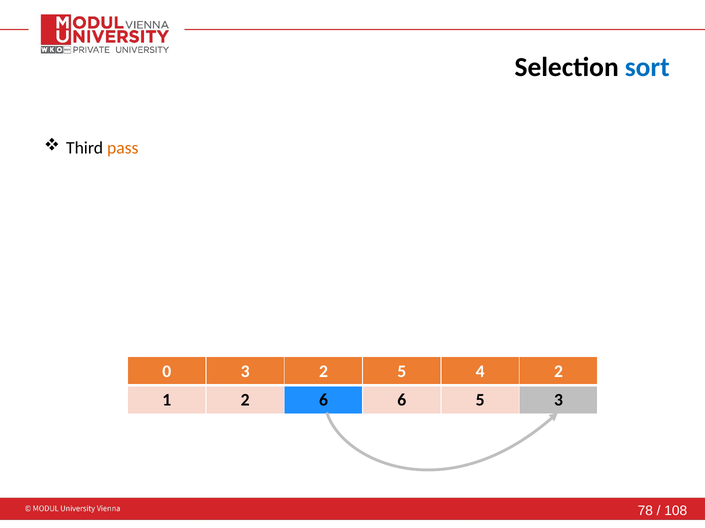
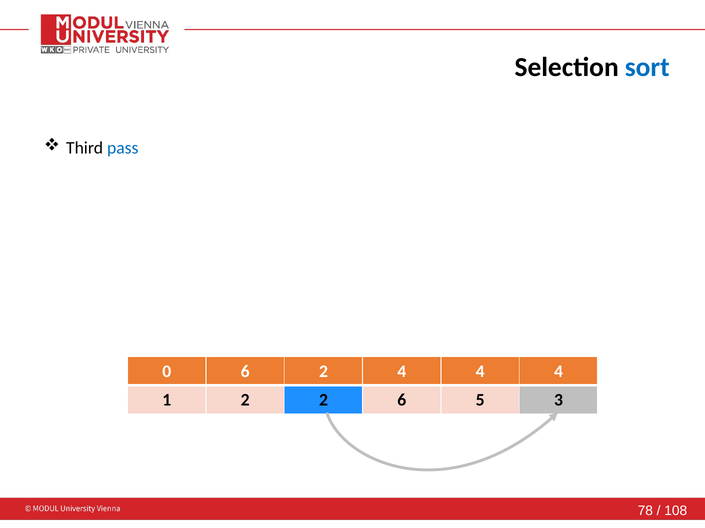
pass colour: orange -> blue
0 3: 3 -> 6
2 5: 5 -> 4
2 at (558, 372): 2 -> 4
2 6: 6 -> 2
